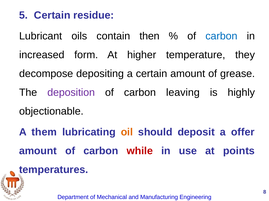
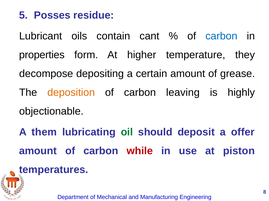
Certain at (52, 15): Certain -> Posses
then: then -> cant
increased: increased -> properties
deposition colour: purple -> orange
oil colour: orange -> green
points: points -> piston
